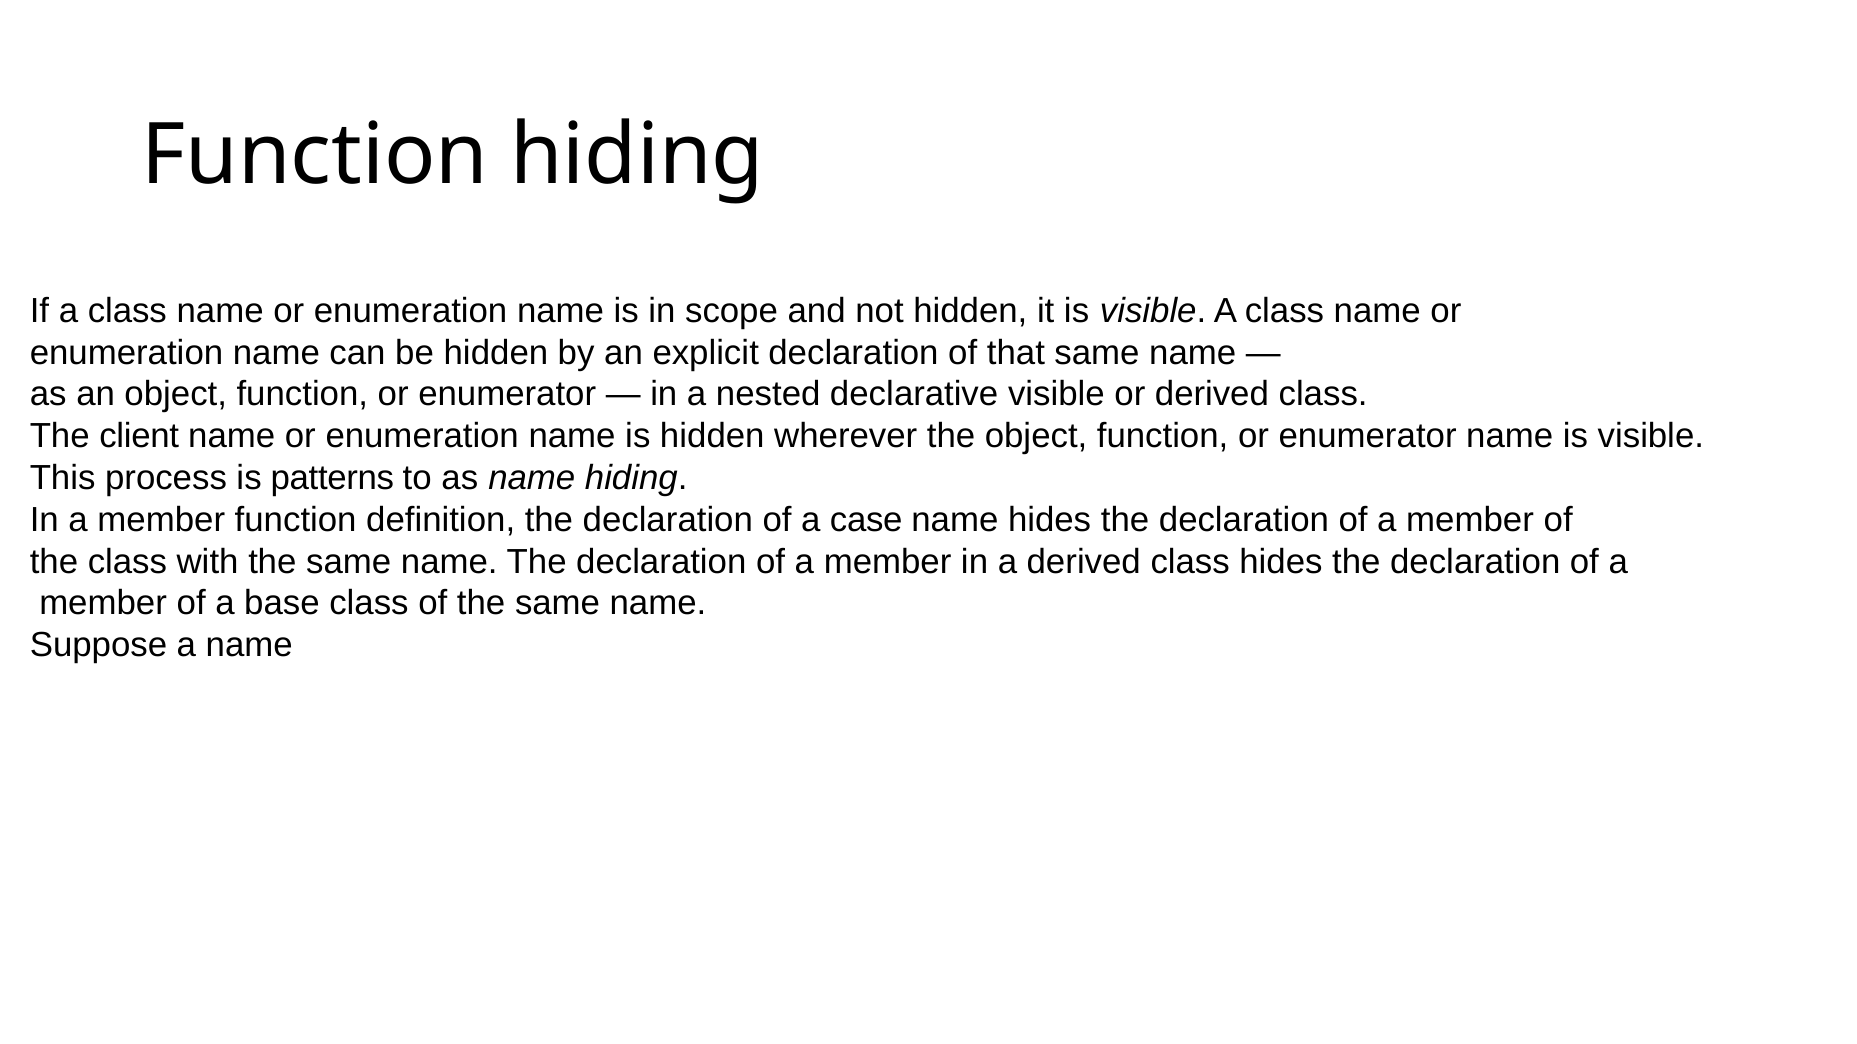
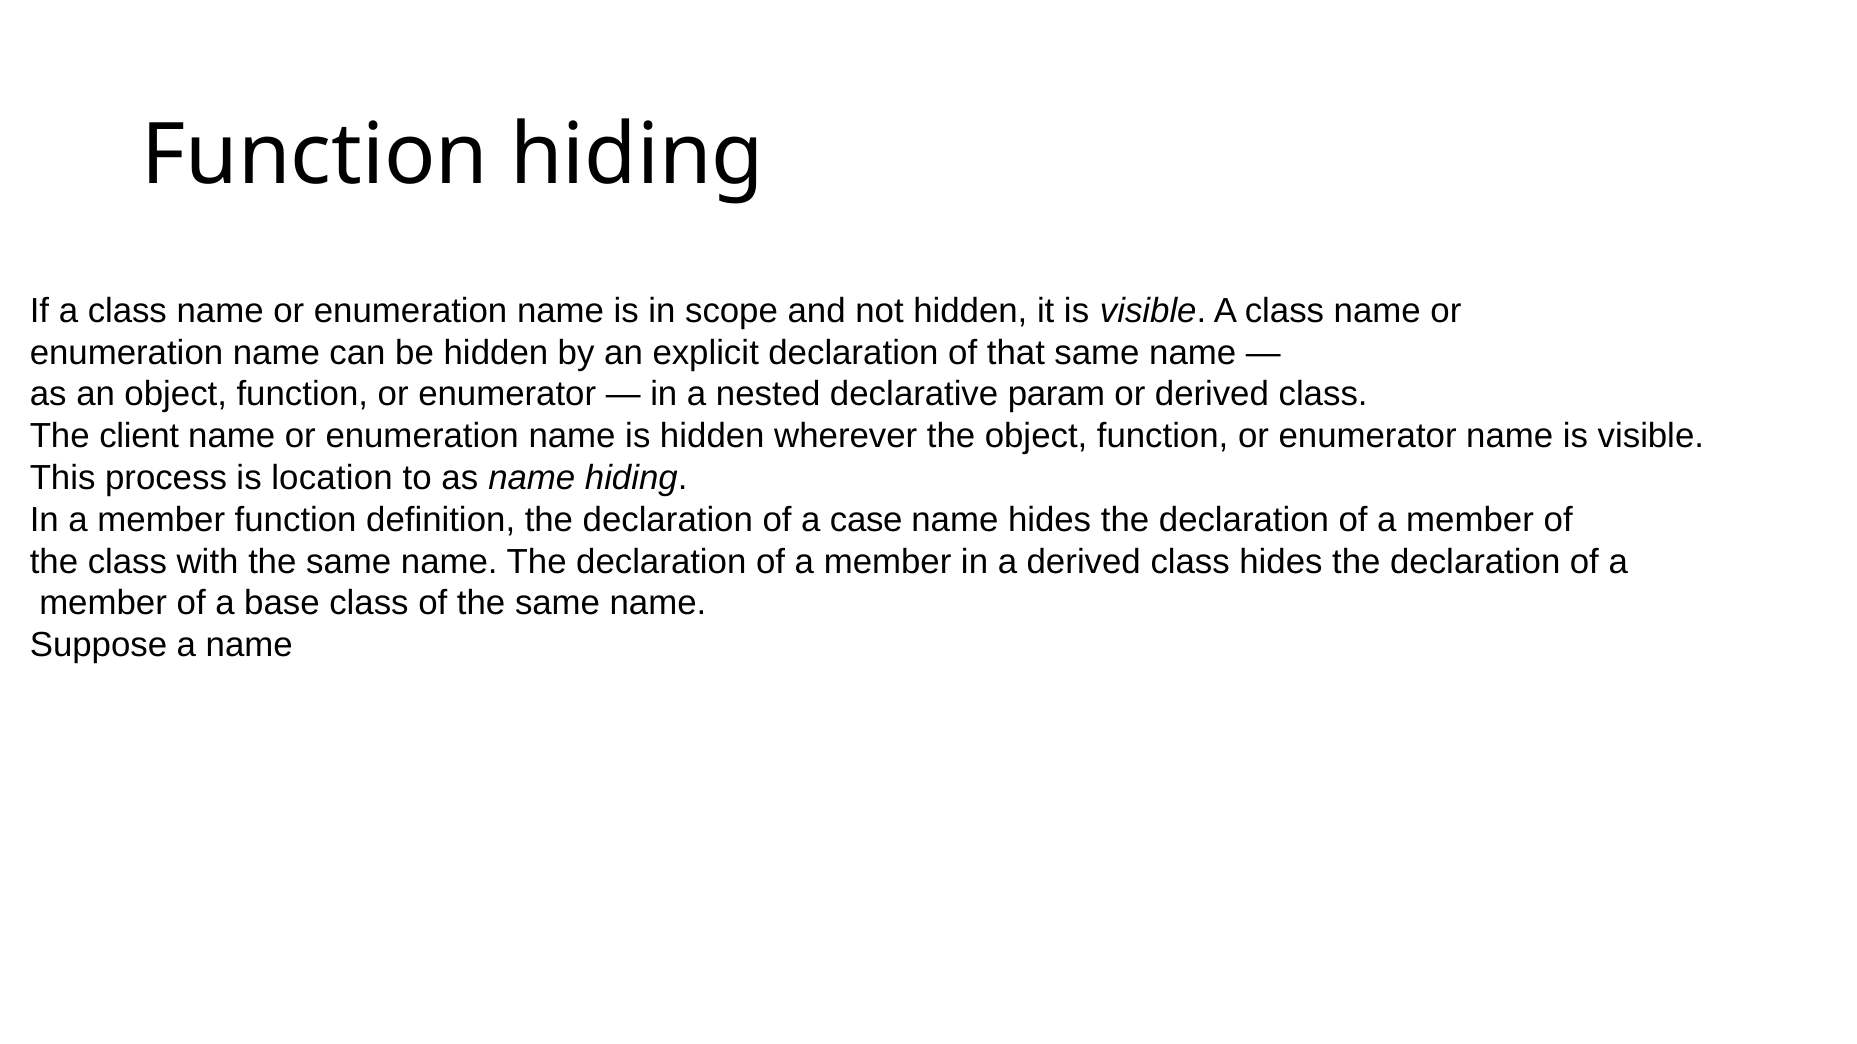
declarative visible: visible -> param
patterns: patterns -> location
